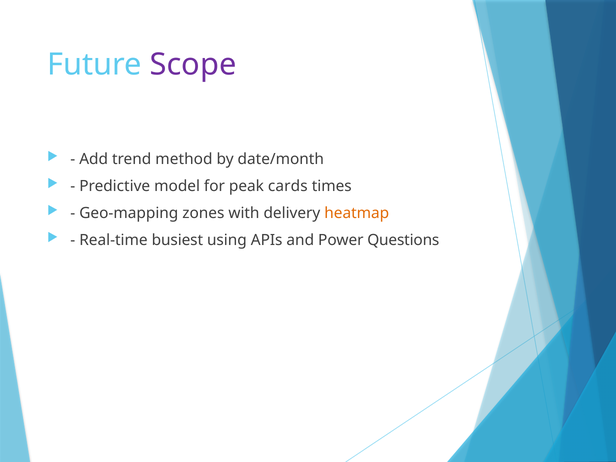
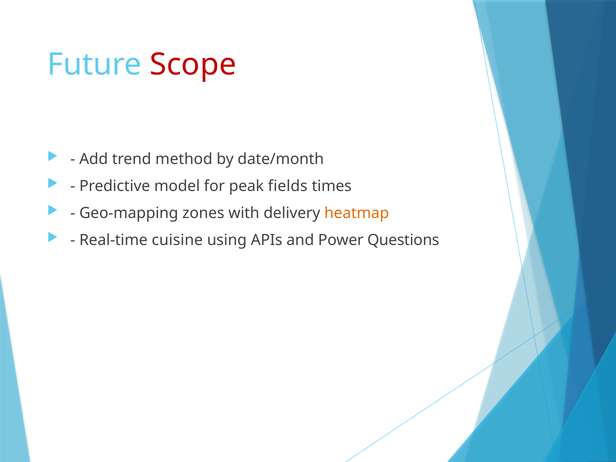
Scope colour: purple -> red
cards: cards -> fields
busiest: busiest -> cuisine
